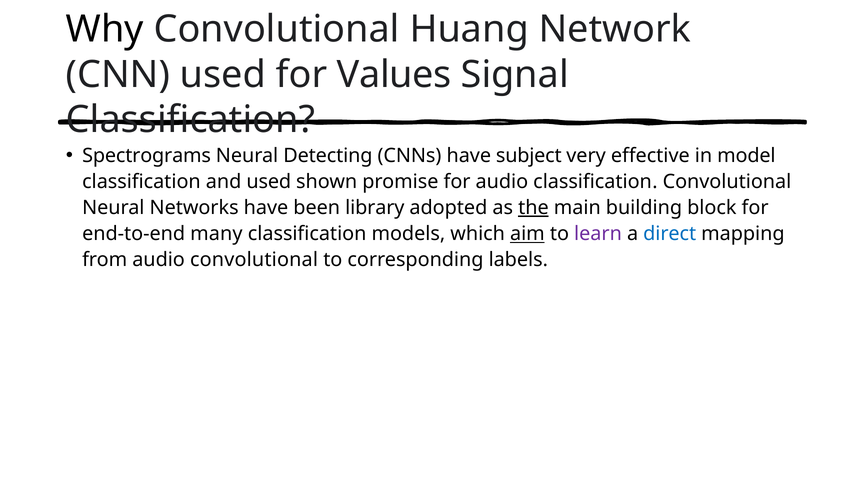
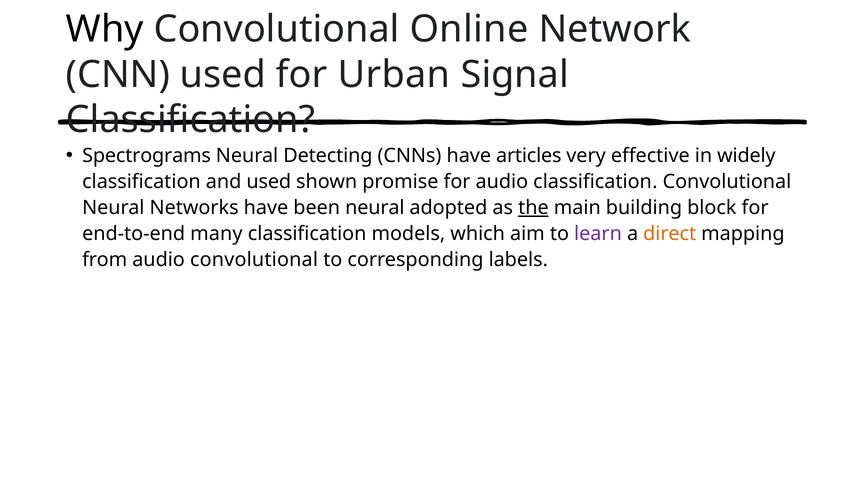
Huang: Huang -> Online
Values: Values -> Urban
subject: subject -> articles
model: model -> widely
been library: library -> neural
aim underline: present -> none
direct colour: blue -> orange
